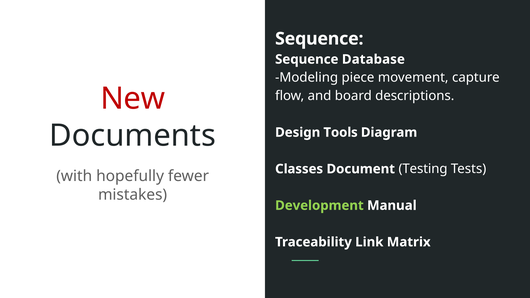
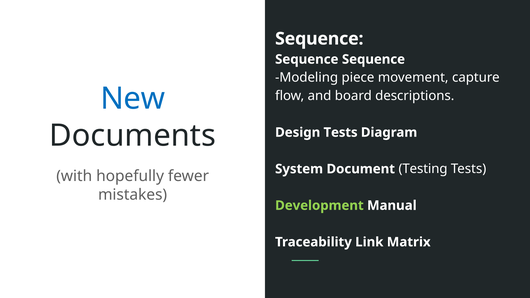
Database at (373, 59): Database -> Sequence
New colour: red -> blue
Design Tools: Tools -> Tests
Classes: Classes -> System
